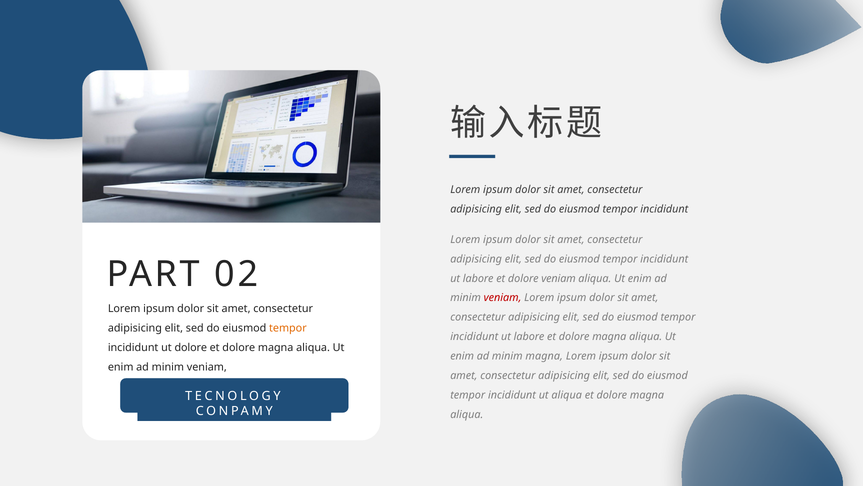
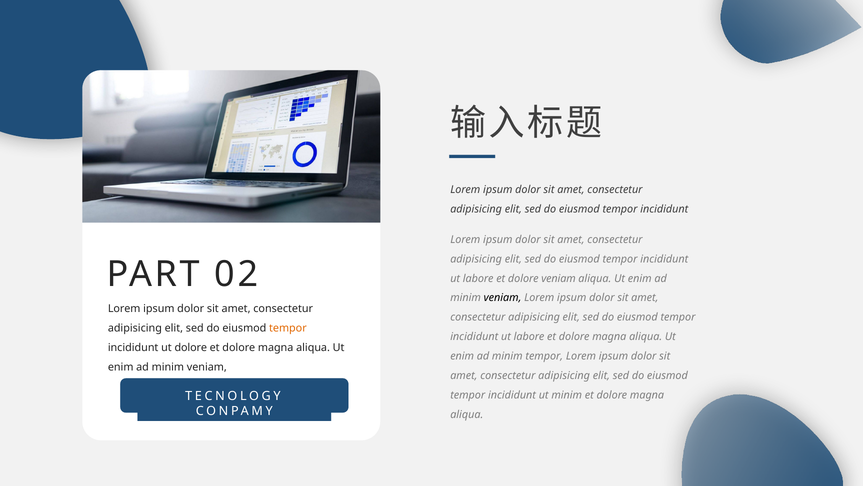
veniam at (503, 298) colour: red -> black
minim magna: magna -> tempor
ut aliqua: aliqua -> minim
